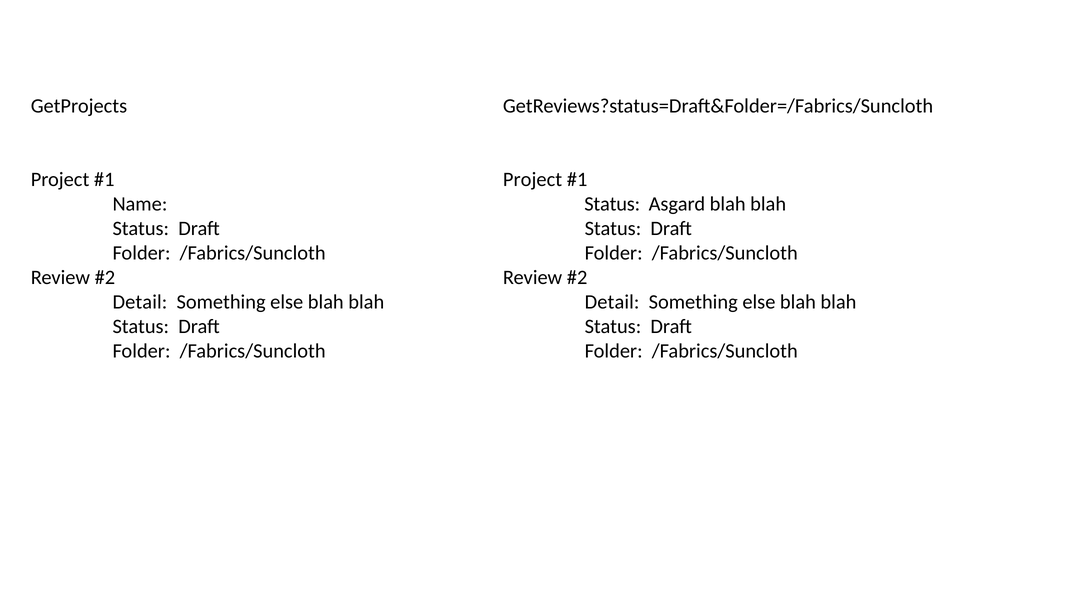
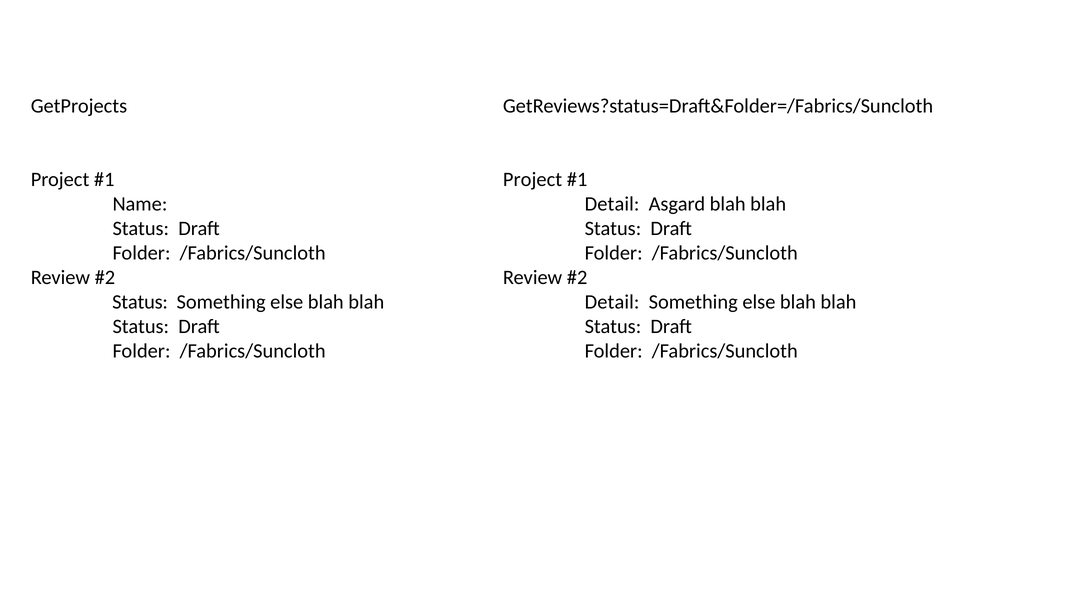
Status at (612, 204): Status -> Detail
Detail at (140, 302): Detail -> Status
